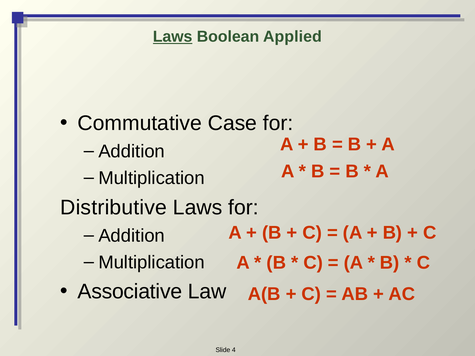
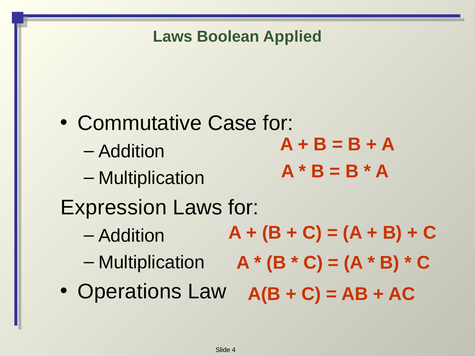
Laws at (173, 37) underline: present -> none
Distributive: Distributive -> Expression
Associative: Associative -> Operations
